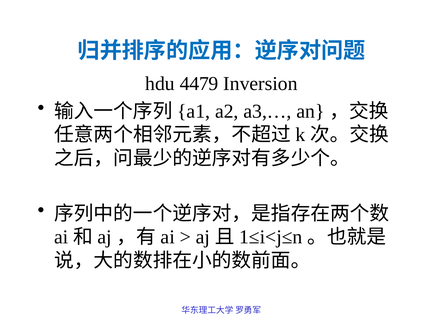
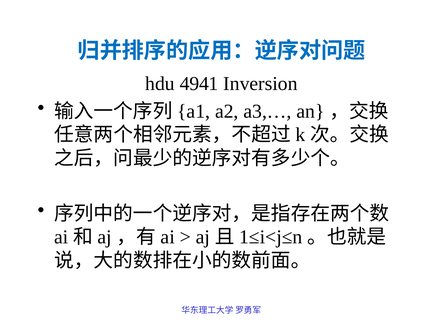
4479: 4479 -> 4941
